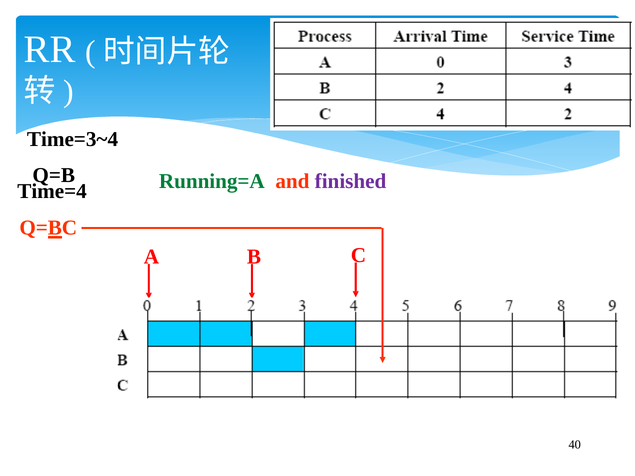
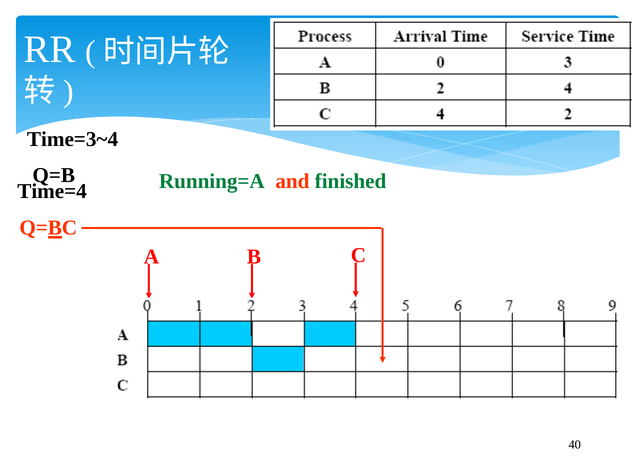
finished colour: purple -> green
